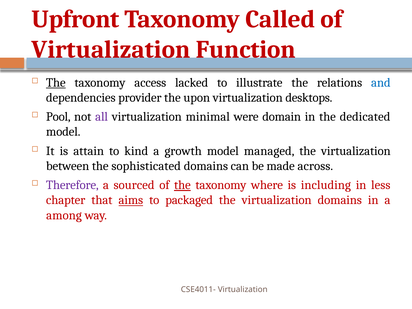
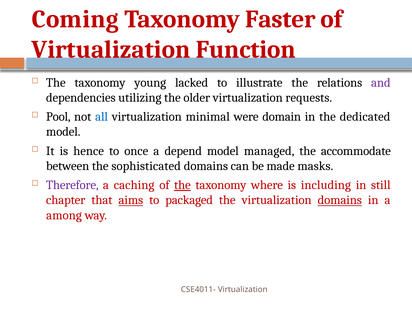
Upfront: Upfront -> Coming
Called: Called -> Faster
The at (56, 83) underline: present -> none
access: access -> young
and colour: blue -> purple
provider: provider -> utilizing
upon: upon -> older
desktops: desktops -> requests
all colour: purple -> blue
attain: attain -> hence
kind: kind -> once
growth: growth -> depend
virtualization at (356, 151): virtualization -> accommodate
across: across -> masks
sourced: sourced -> caching
less: less -> still
domains at (340, 200) underline: none -> present
